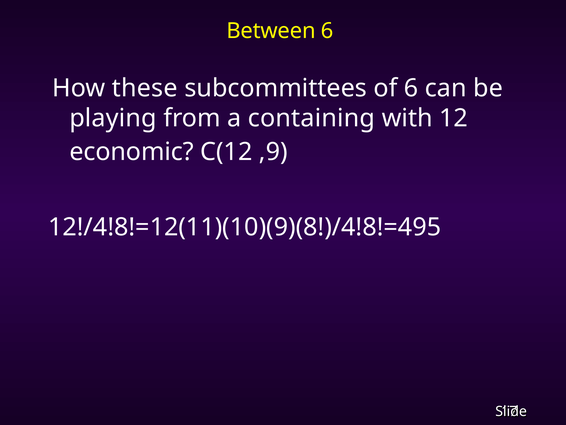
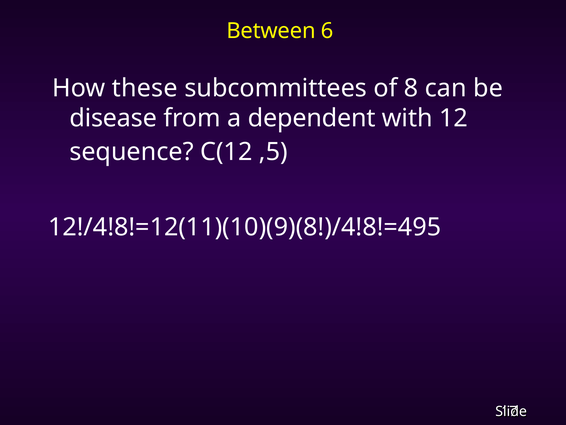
of 6: 6 -> 8
playing: playing -> disease
containing: containing -> dependent
economic: economic -> sequence
,9: ,9 -> ,5
